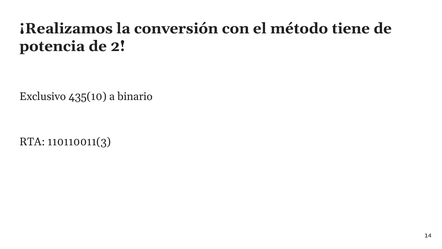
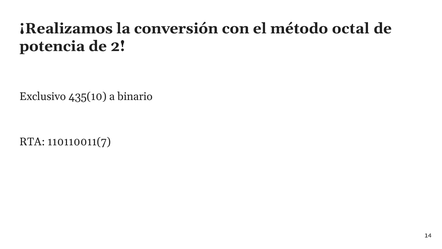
tiene: tiene -> octal
110110011(3: 110110011(3 -> 110110011(7
